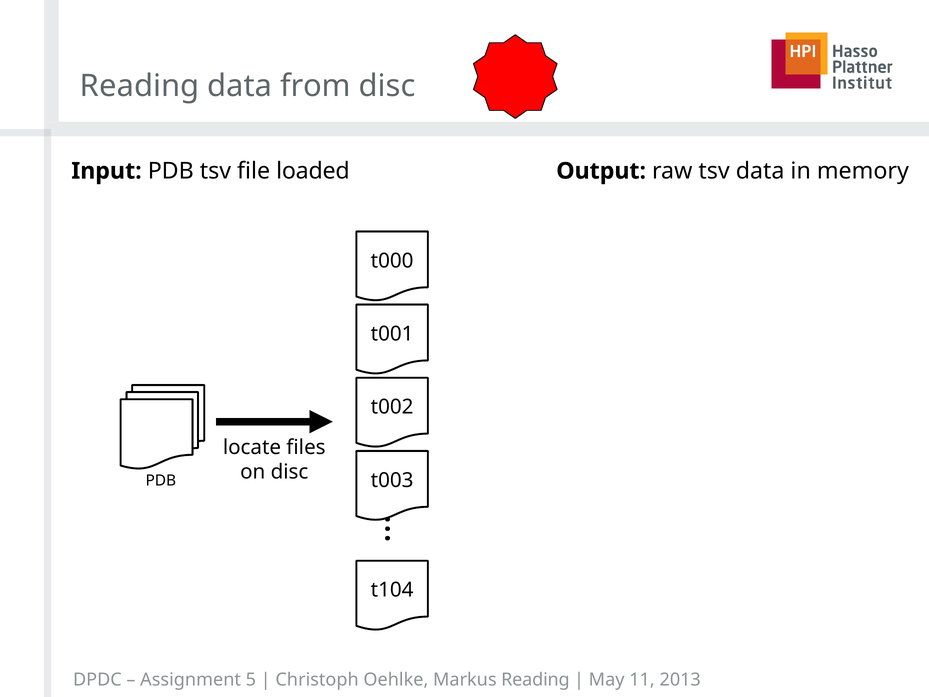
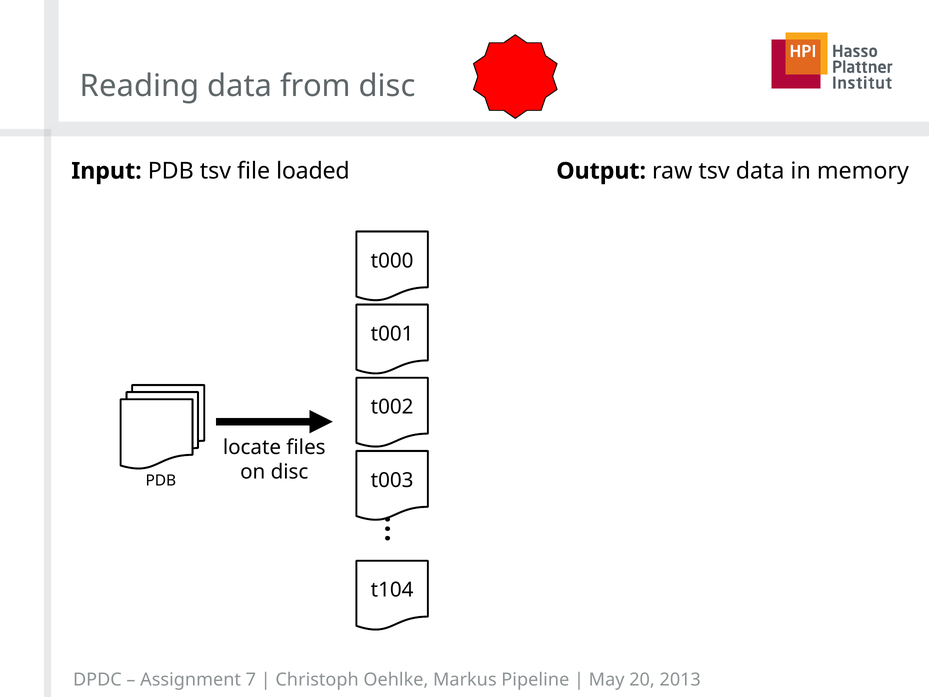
5: 5 -> 7
Markus Reading: Reading -> Pipeline
11: 11 -> 20
